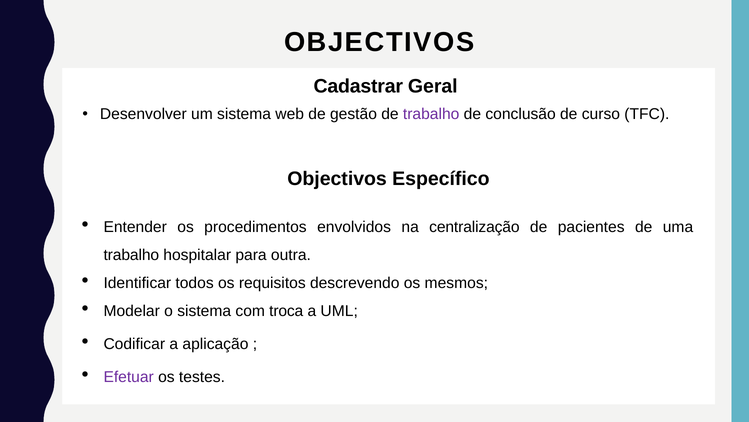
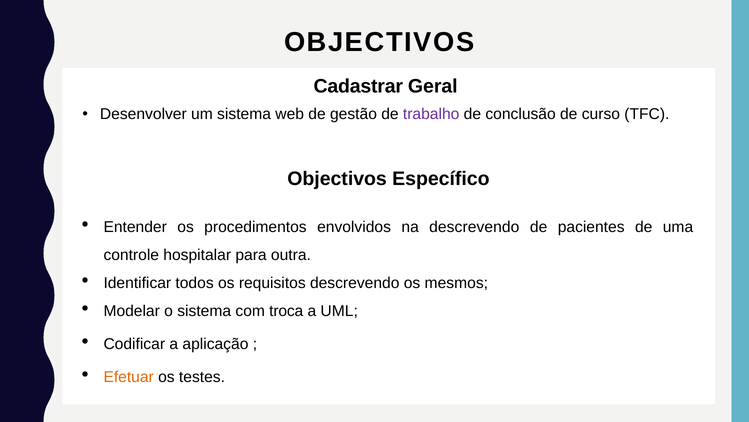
na centralização: centralização -> descrevendo
trabalho at (131, 255): trabalho -> controle
Efetuar colour: purple -> orange
